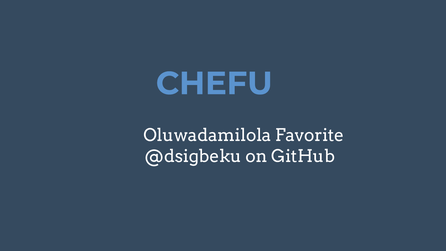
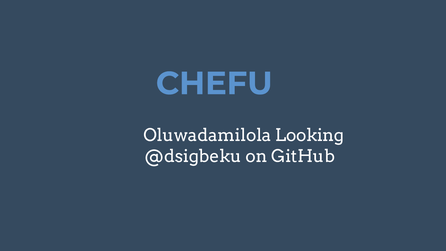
Favorite: Favorite -> Looking
